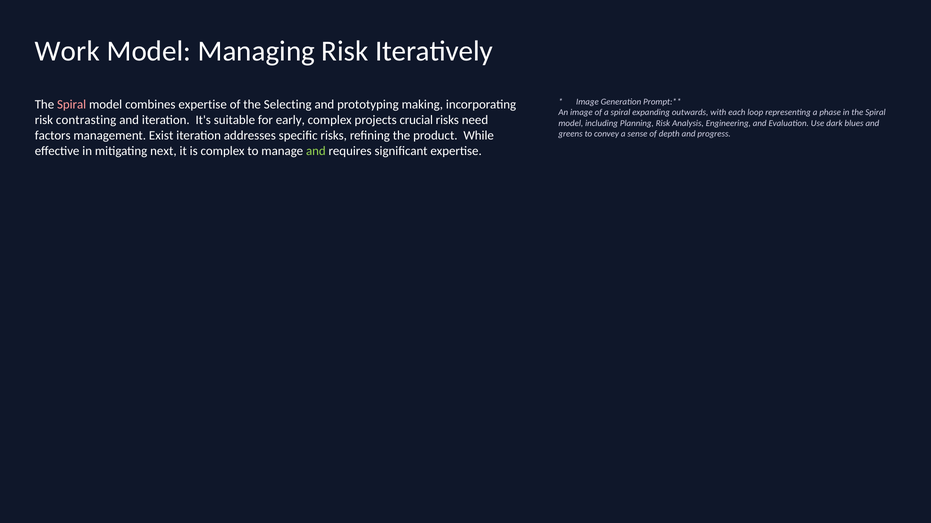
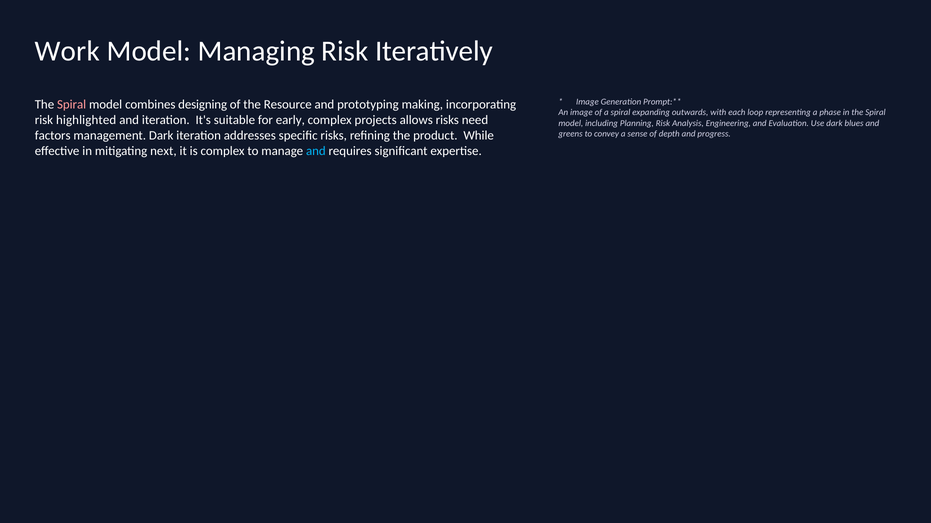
combines expertise: expertise -> designing
Selecting: Selecting -> Resource
contrasting: contrasting -> highlighted
crucial: crucial -> allows
management Exist: Exist -> Dark
and at (316, 151) colour: light green -> light blue
